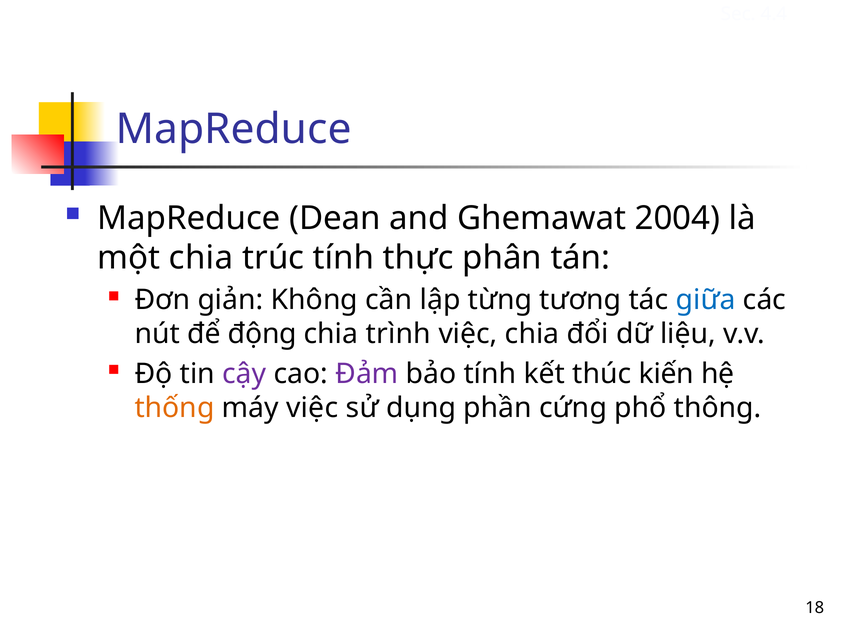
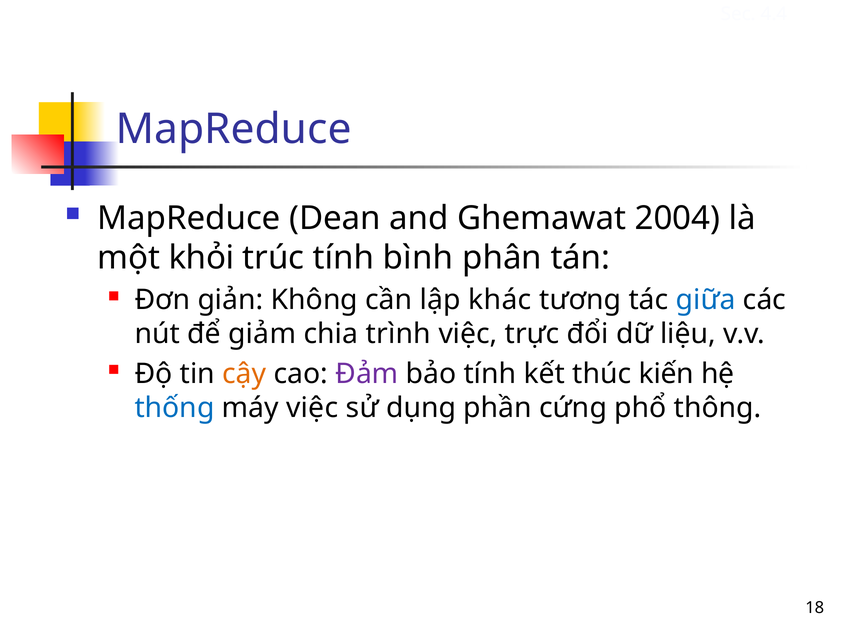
một chia: chia -> khỏi
thực: thực -> bình
từng: từng -> khác
động: động -> giảm
việc chia: chia -> trực
cậy colour: purple -> orange
thống colour: orange -> blue
